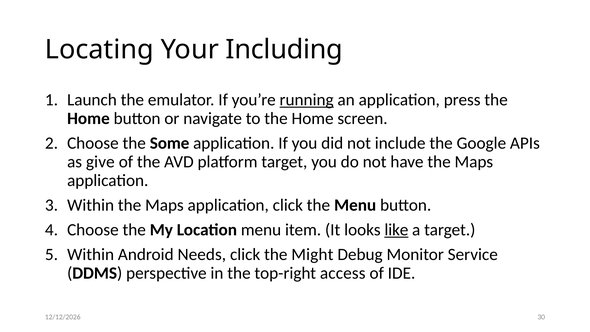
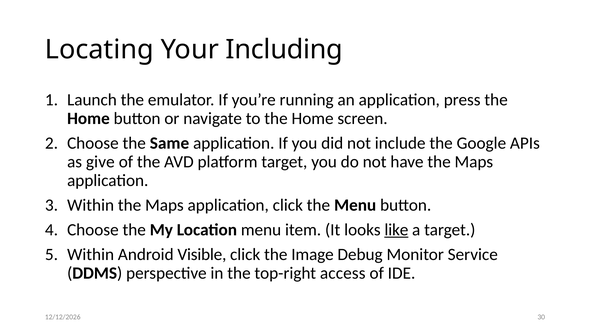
running underline: present -> none
Some: Some -> Same
Needs: Needs -> Visible
Might: Might -> Image
